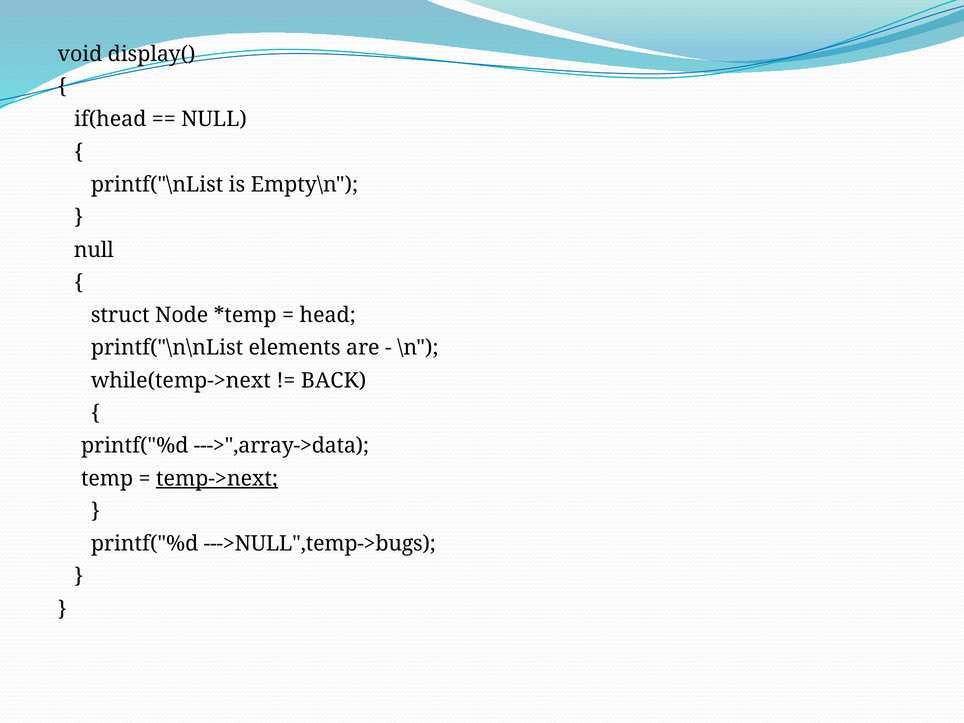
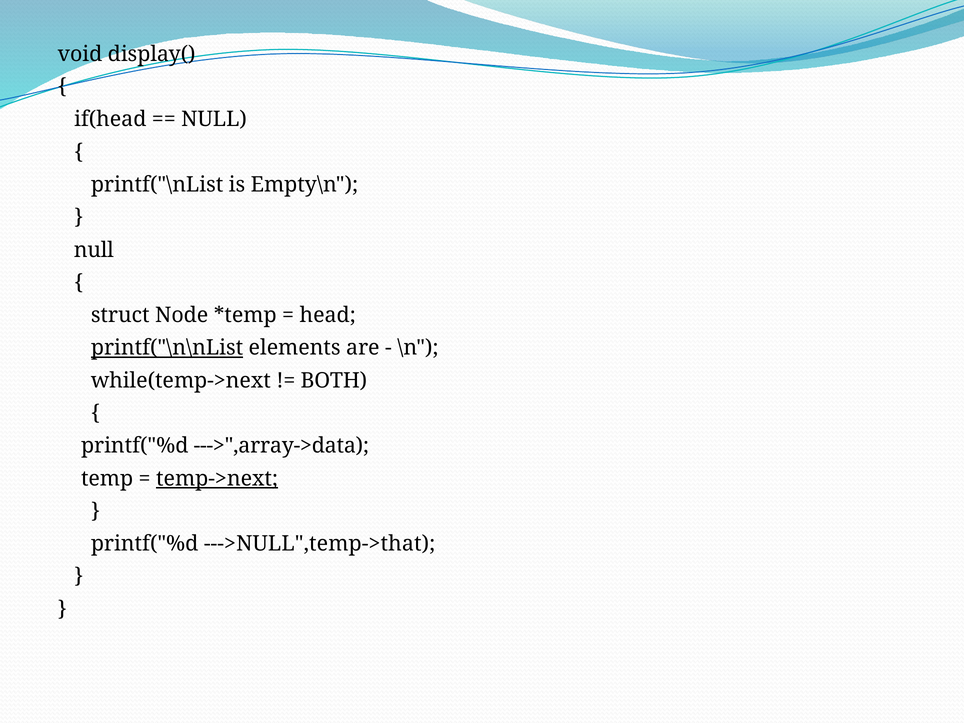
printf("\n\nList underline: none -> present
BACK: BACK -> BOTH
--->NULL",temp->bugs: --->NULL",temp->bugs -> --->NULL",temp->that
